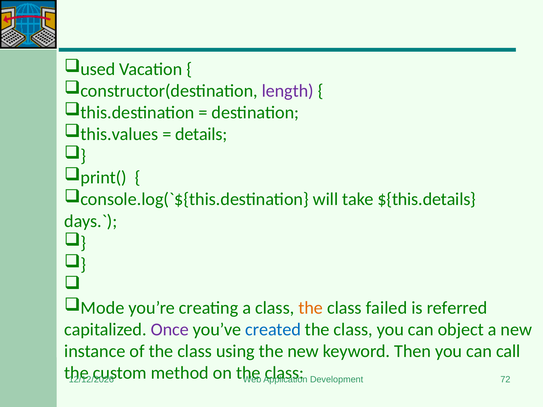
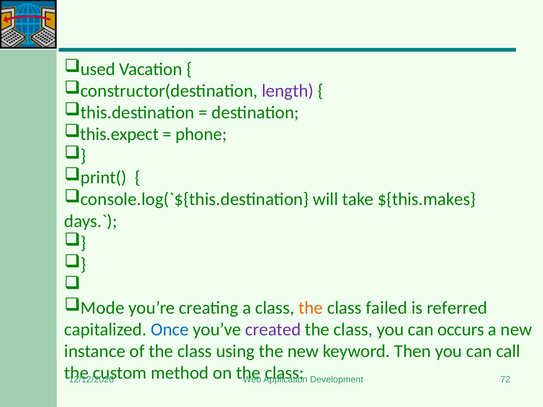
this.values: this.values -> this.expect
details: details -> phone
${this.details: ${this.details -> ${this.makes
Once colour: purple -> blue
created colour: blue -> purple
object: object -> occurs
